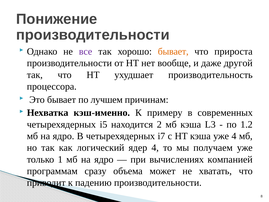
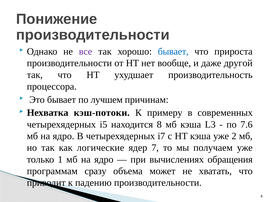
бывает at (173, 51) colour: orange -> blue
кэш-именно: кэш-именно -> кэш-потоки
находится 2: 2 -> 8
1.2: 1.2 -> 7.6
уже 4: 4 -> 2
логический: логический -> логические
ядер 4: 4 -> 7
компанией: компанией -> обращения
